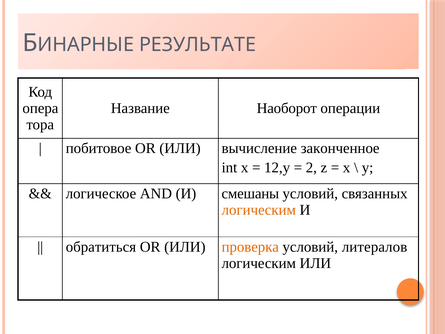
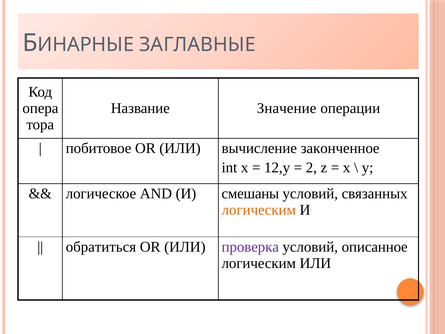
РЕЗУЛЬТАТЕ: РЕЗУЛЬТАТЕ -> ЗАГЛАВНЫЕ
Наоборот: Наоборот -> Значение
проверка colour: orange -> purple
литералов: литералов -> описанное
